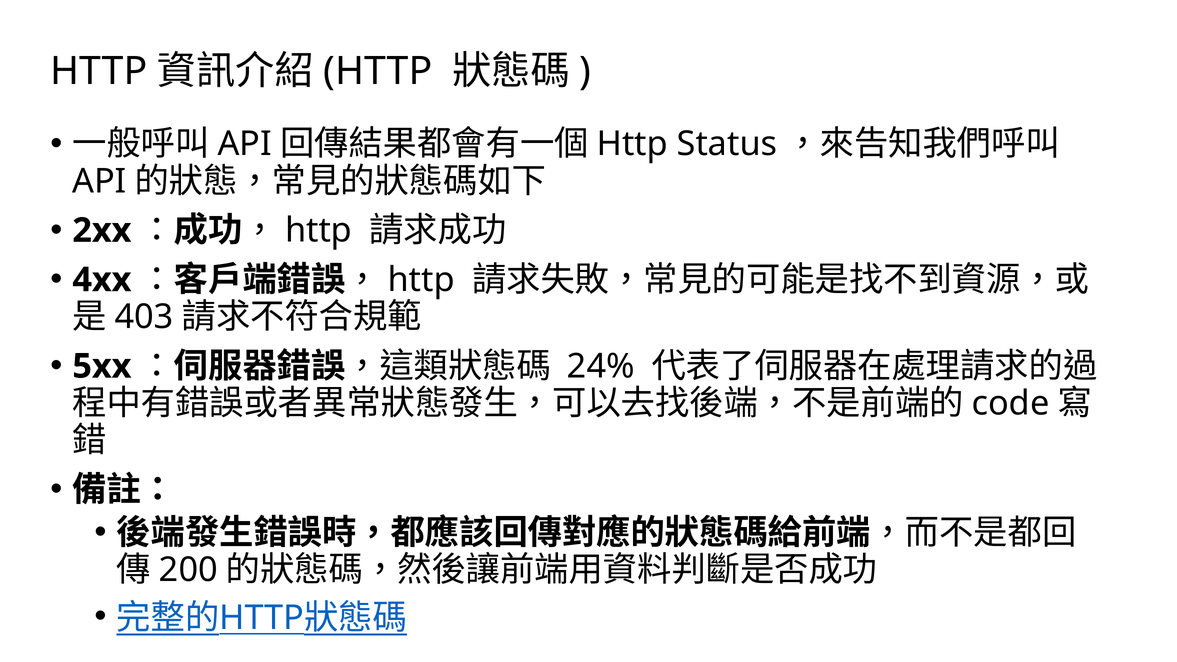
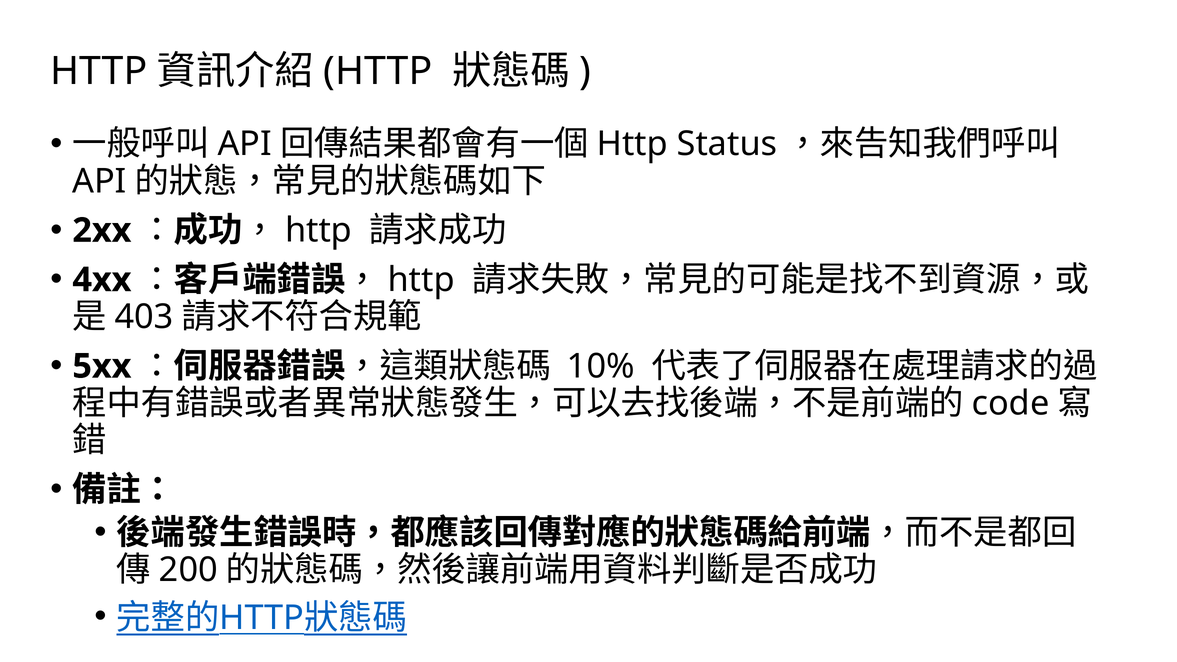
24%: 24% -> 10%
